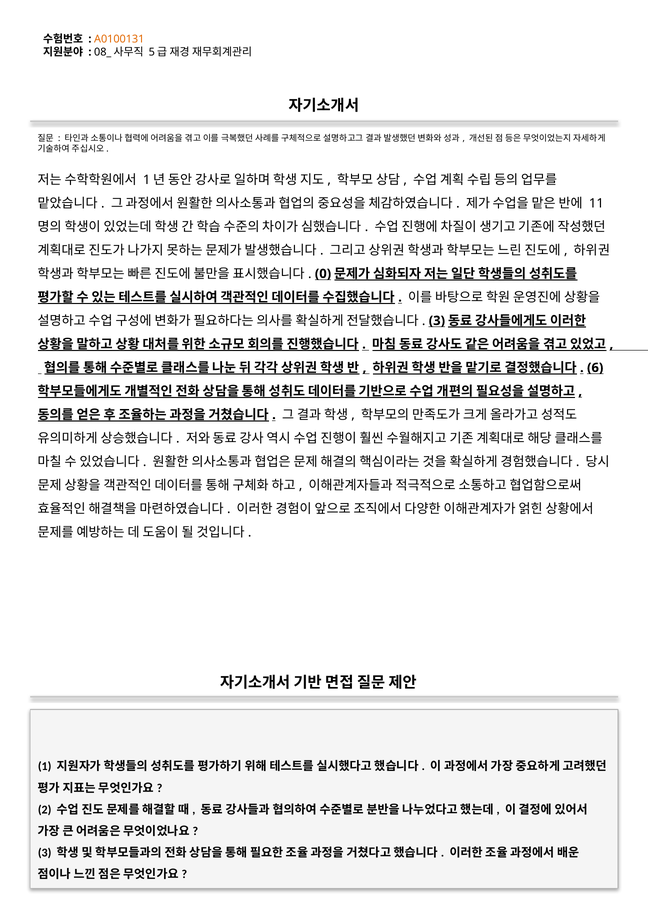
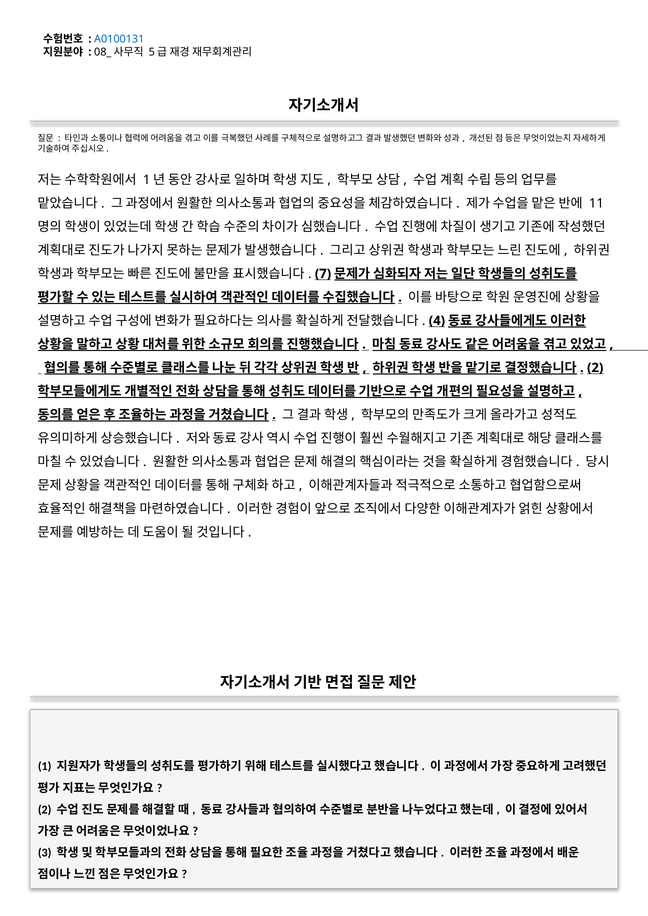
A0100131 colour: orange -> blue
0: 0 -> 7
3 at (437, 321): 3 -> 4
6 at (595, 368): 6 -> 2
